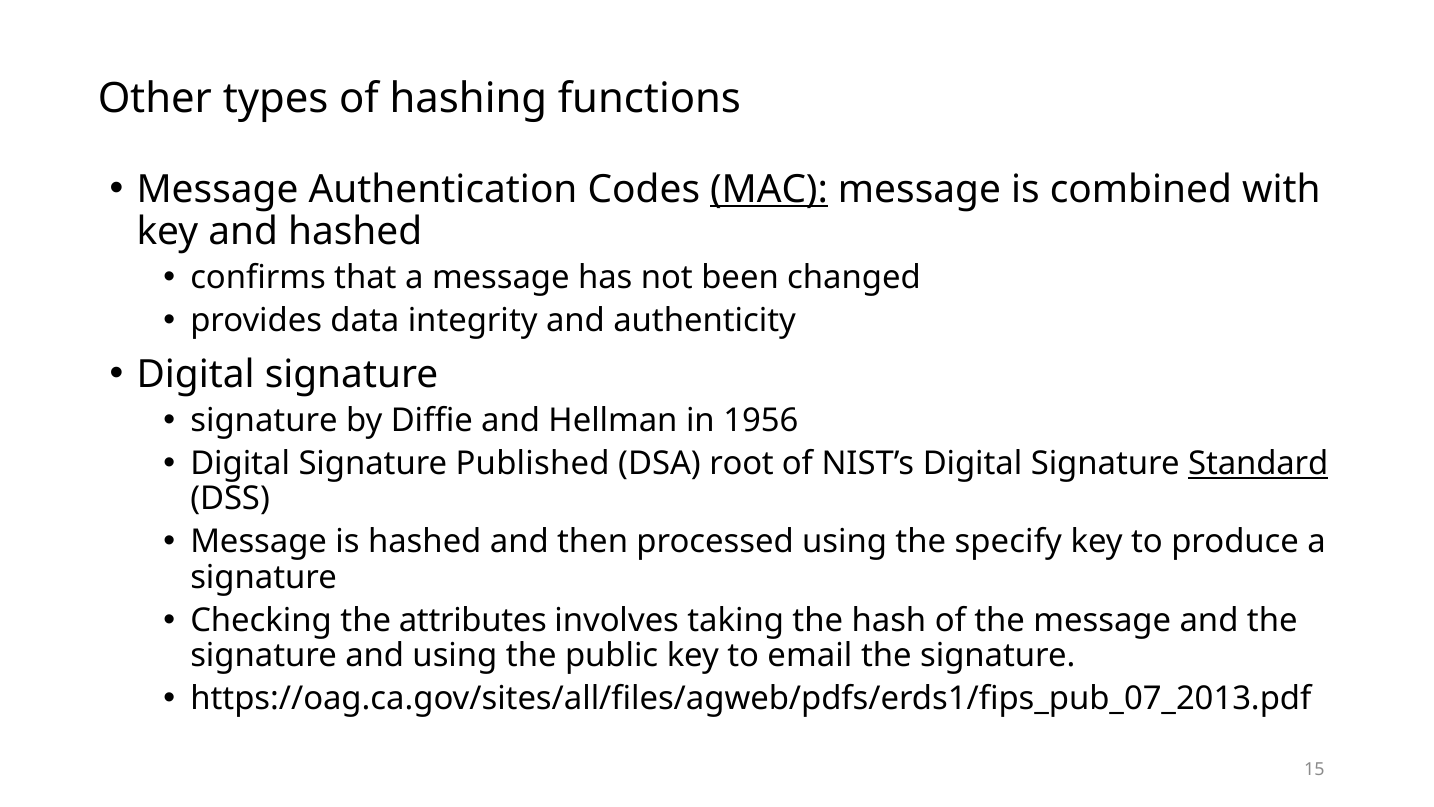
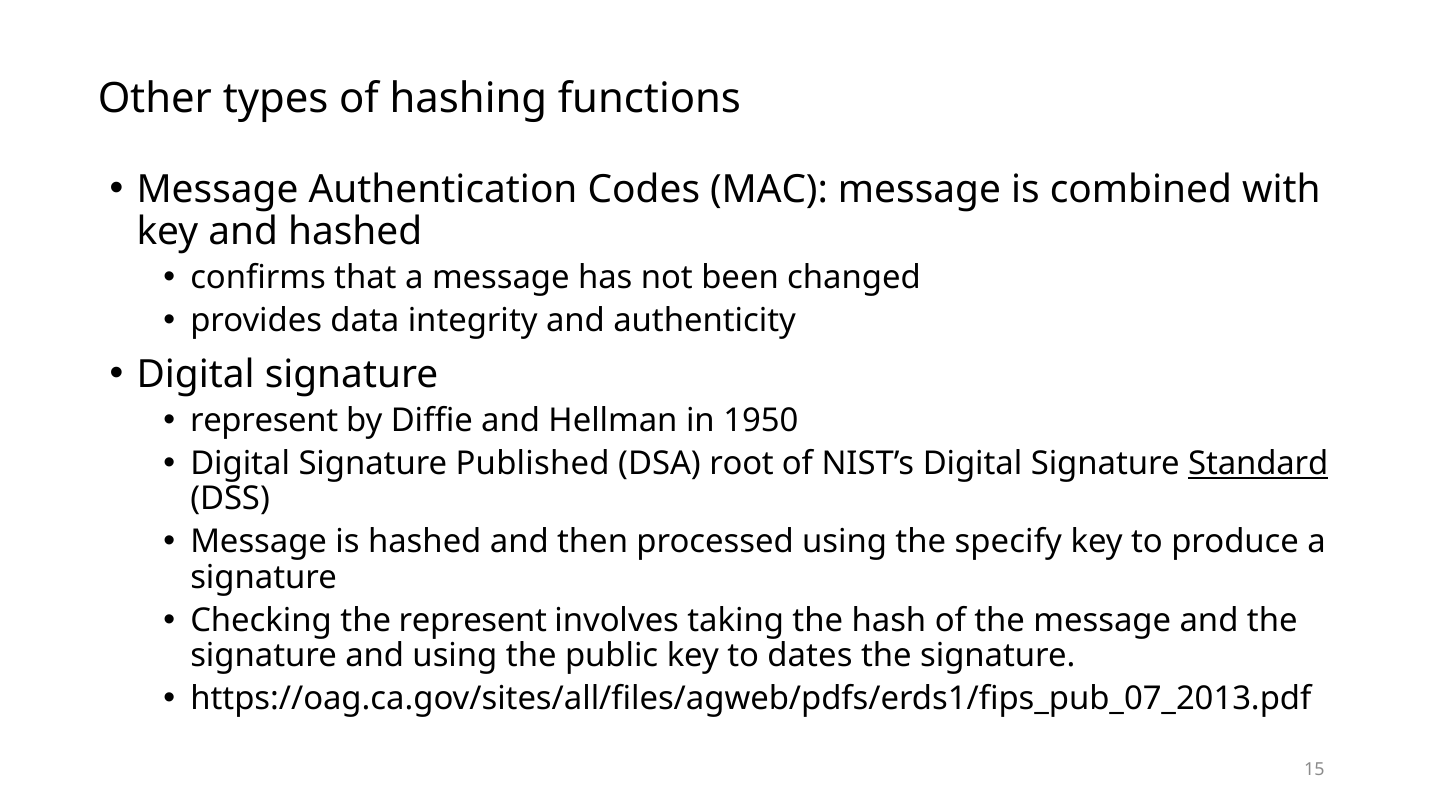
MAC underline: present -> none
signature at (264, 420): signature -> represent
1956: 1956 -> 1950
the attributes: attributes -> represent
email: email -> dates
